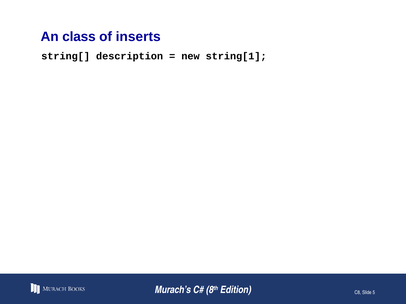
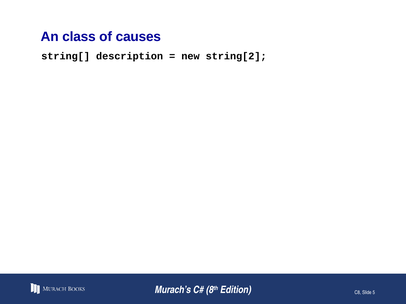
inserts: inserts -> causes
string[1: string[1 -> string[2
